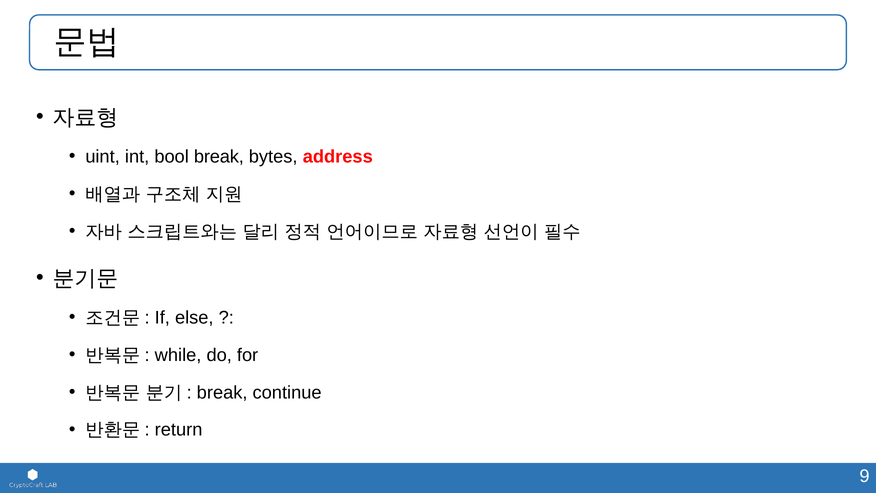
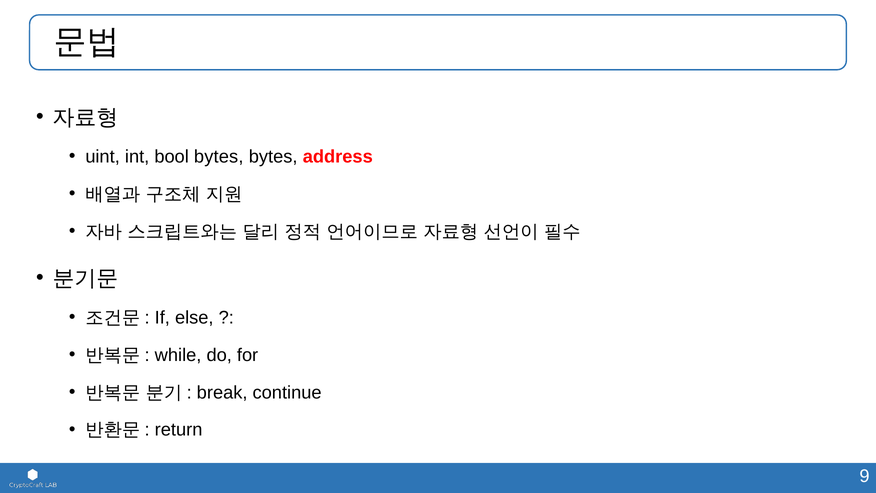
bool break: break -> bytes
